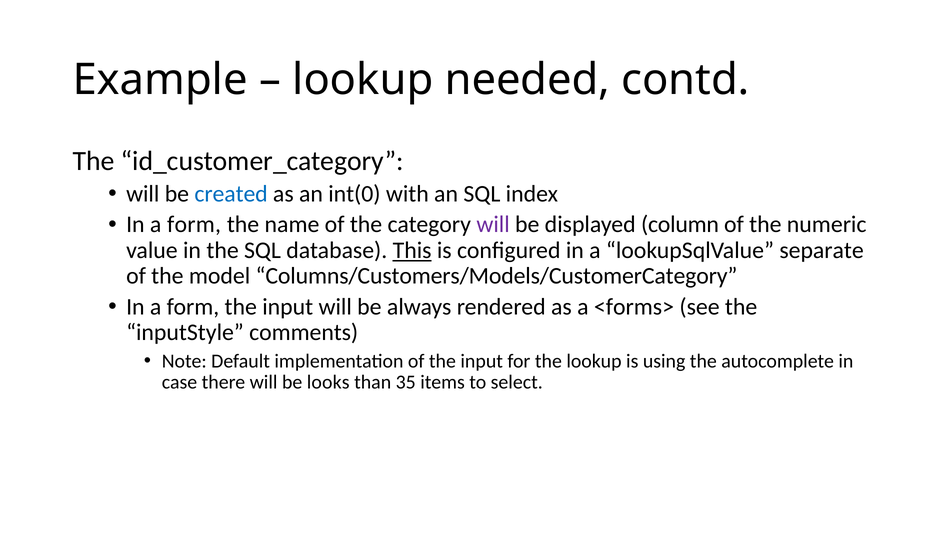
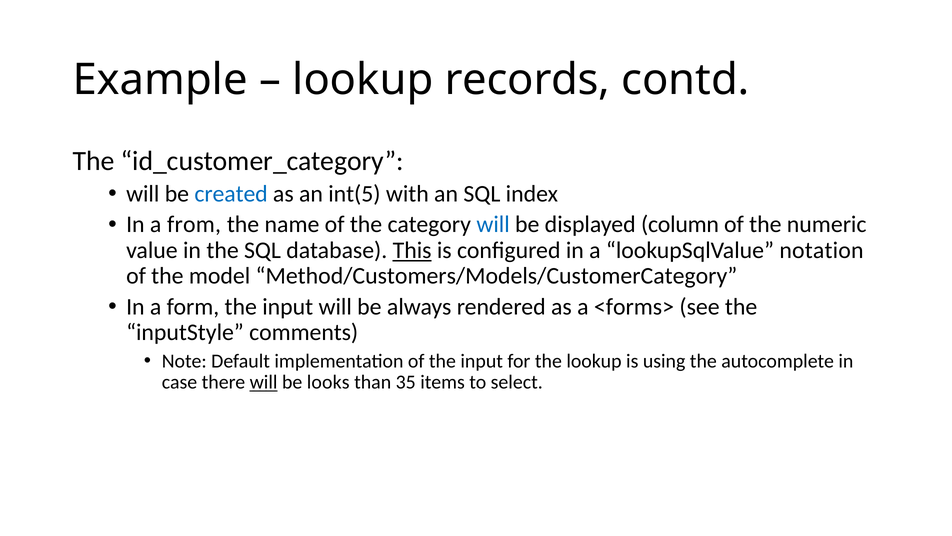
needed: needed -> records
int(0: int(0 -> int(5
form at (194, 224): form -> from
will at (493, 224) colour: purple -> blue
separate: separate -> notation
Columns/Customers/Models/CustomerCategory: Columns/Customers/Models/CustomerCategory -> Method/Customers/Models/CustomerCategory
will at (264, 382) underline: none -> present
